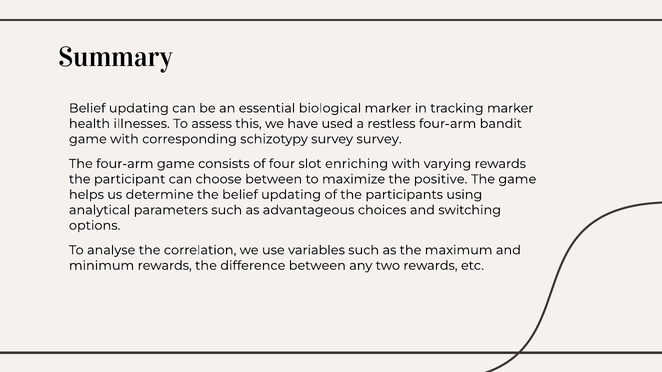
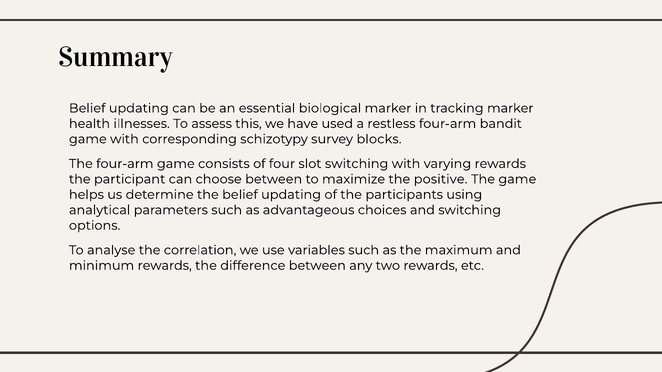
survey survey: survey -> blocks
slot enriching: enriching -> switching
